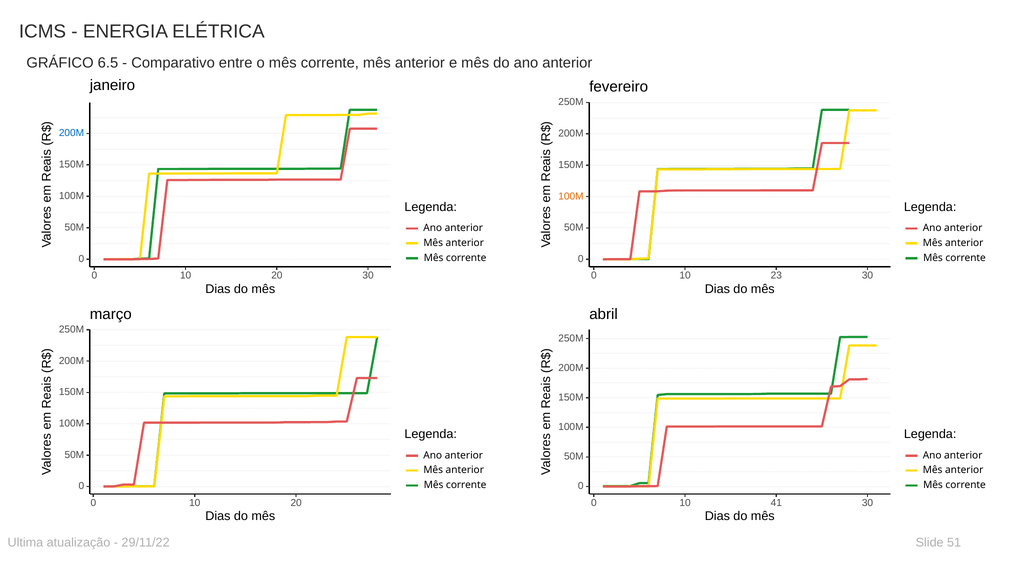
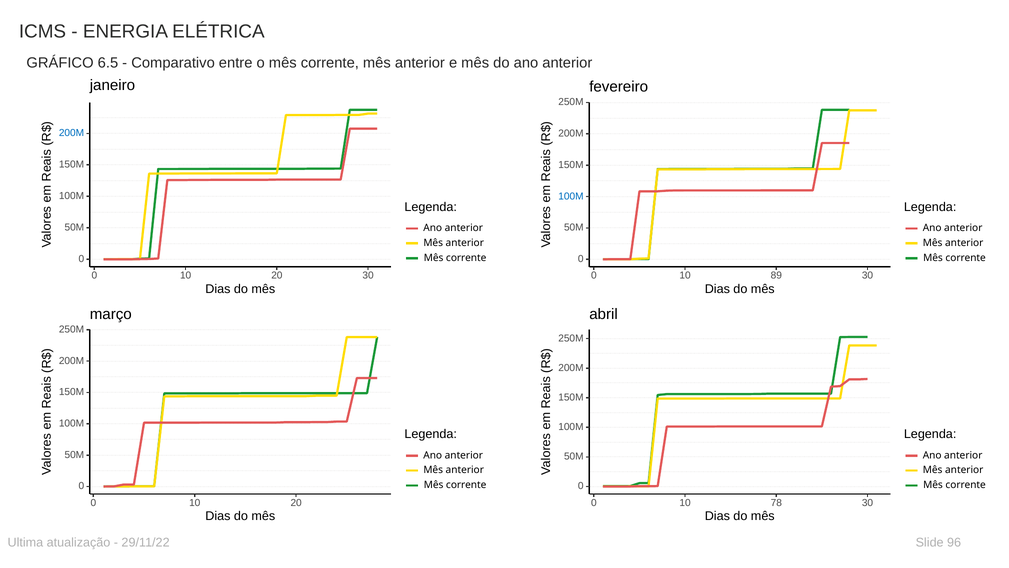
100M at (571, 196) colour: orange -> blue
23: 23 -> 89
41: 41 -> 78
51: 51 -> 96
